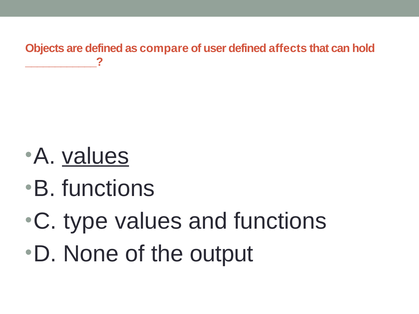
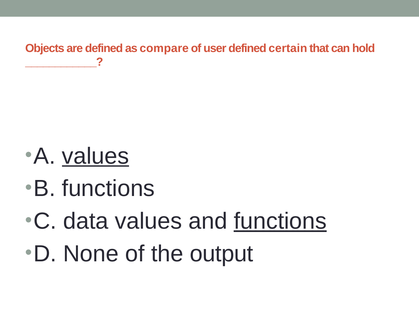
affects: affects -> certain
type: type -> data
functions at (280, 221) underline: none -> present
